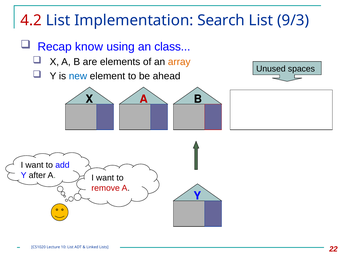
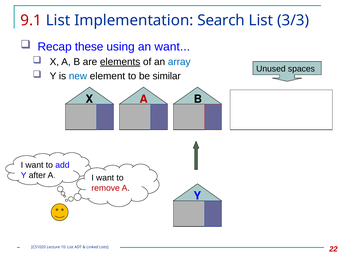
4.2: 4.2 -> 9.1
9/3: 9/3 -> 3/3
know: know -> these
an class: class -> want
elements underline: none -> present
array colour: orange -> blue
ahead: ahead -> similar
